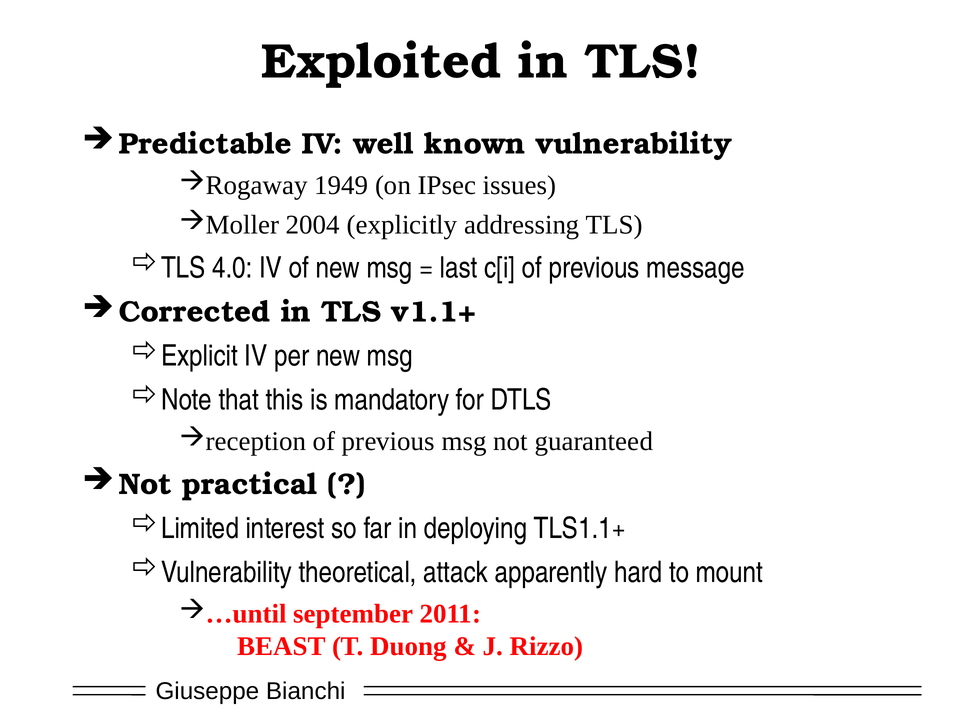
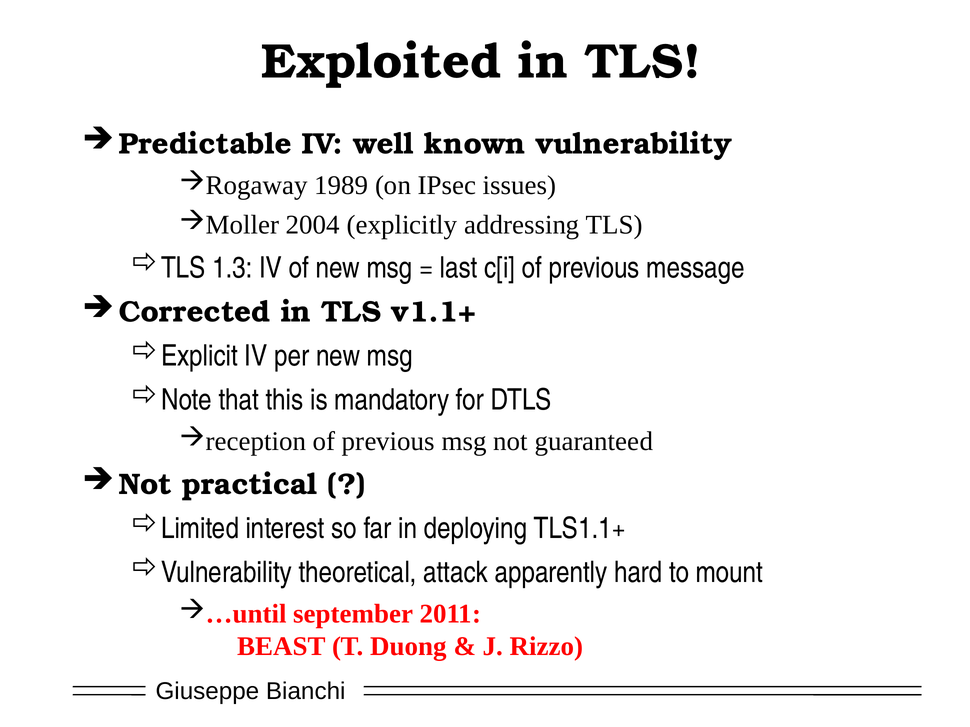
1949: 1949 -> 1989
4.0: 4.0 -> 1.3
